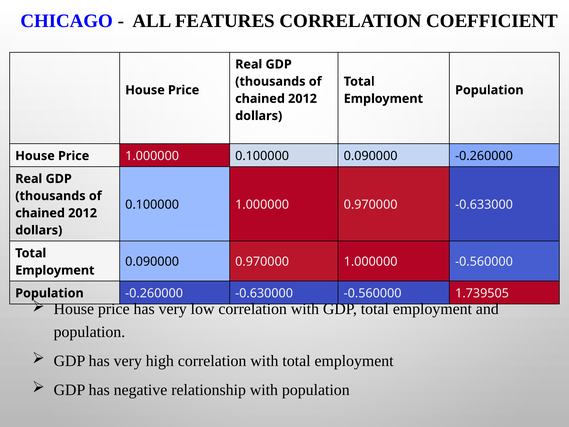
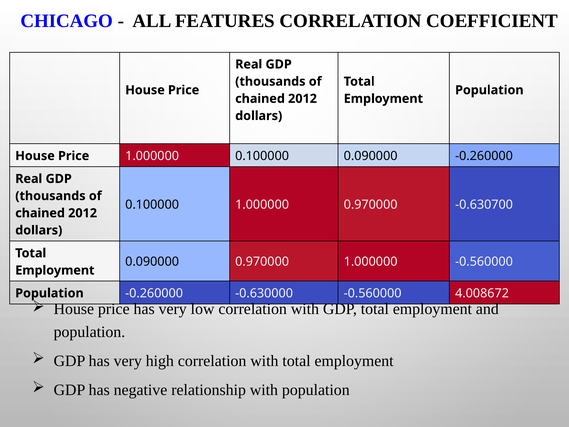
-0.633000: -0.633000 -> -0.630700
1.739505: 1.739505 -> 4.008672
